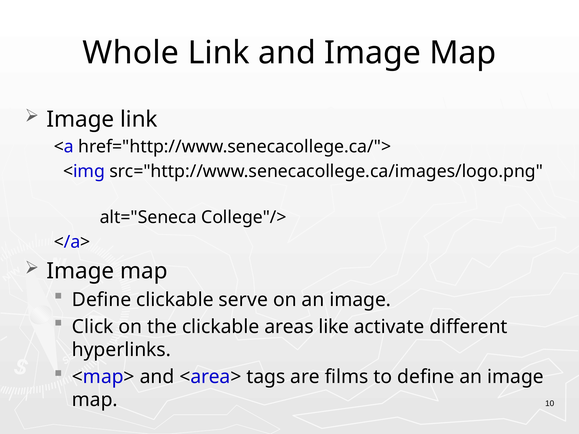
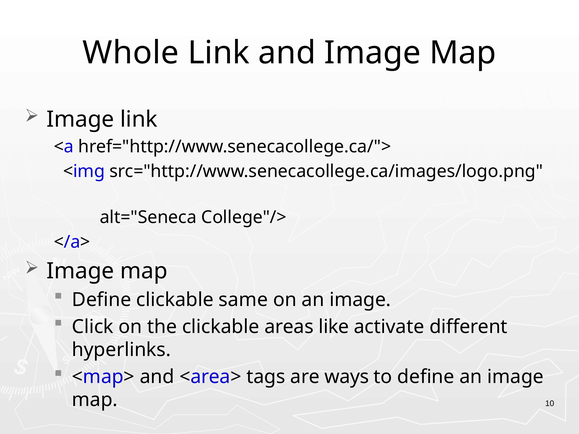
serve: serve -> same
films: films -> ways
